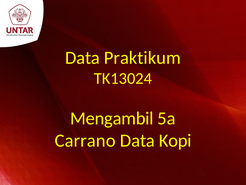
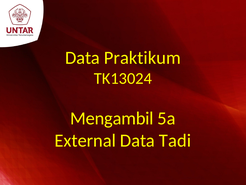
Carrano: Carrano -> External
Kopi: Kopi -> Tadi
